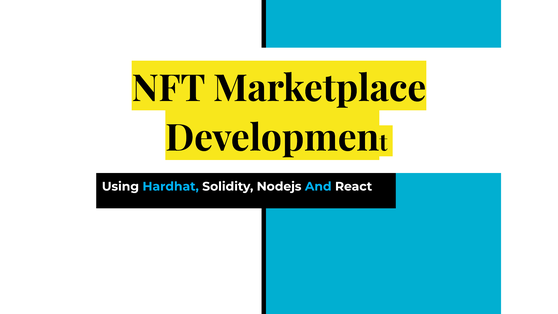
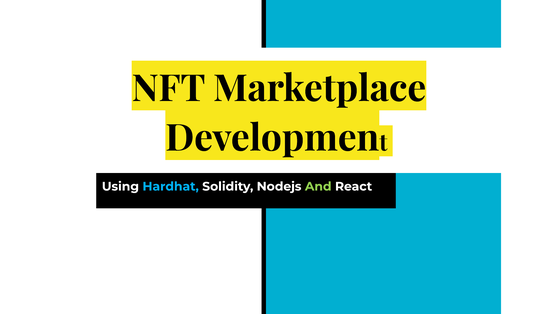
And colour: light blue -> light green
